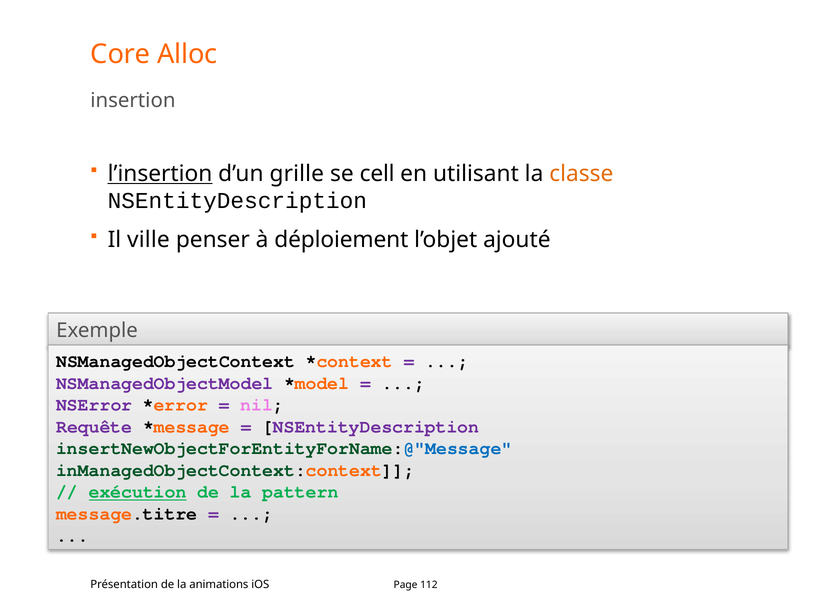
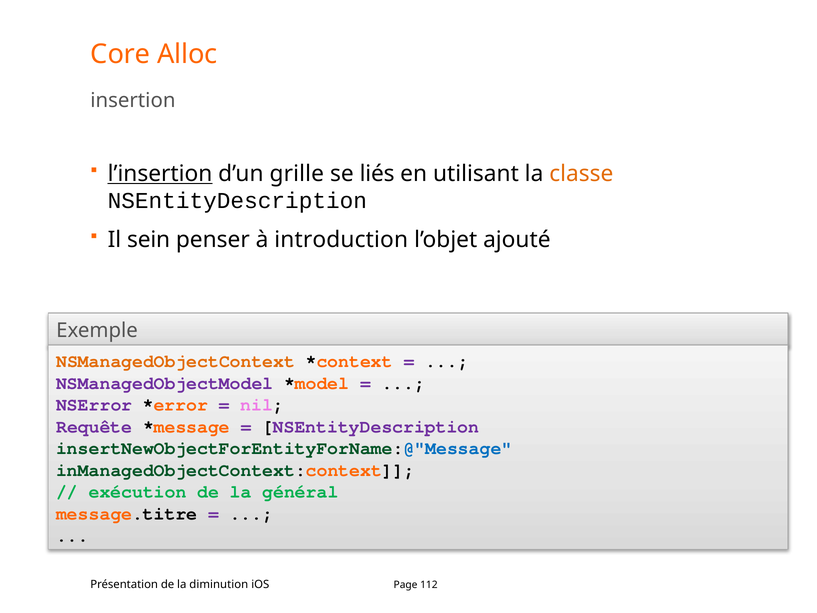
cell: cell -> liés
ville: ville -> sein
déploiement: déploiement -> introduction
NSManagedObjectContext colour: black -> orange
exécution underline: present -> none
pattern: pattern -> général
animations: animations -> diminution
